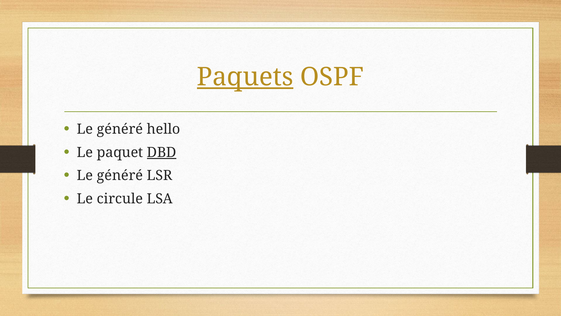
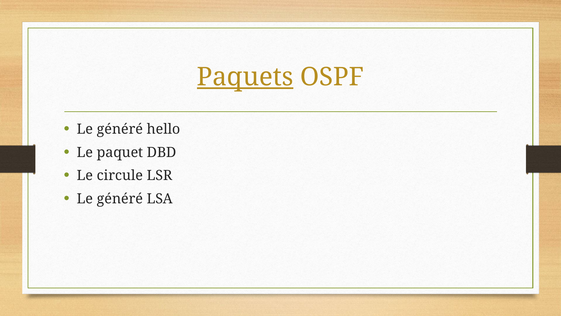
DBD underline: present -> none
généré at (120, 175): généré -> circule
circule at (120, 199): circule -> généré
